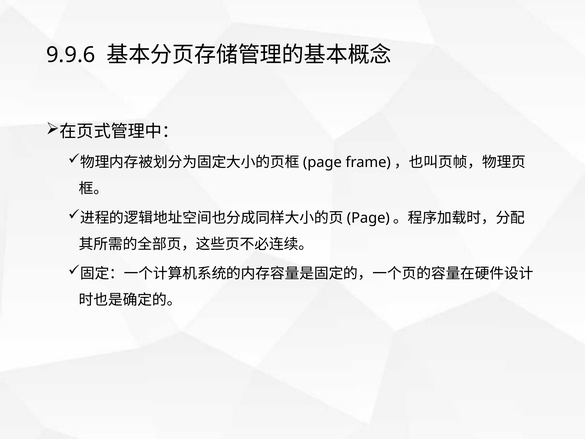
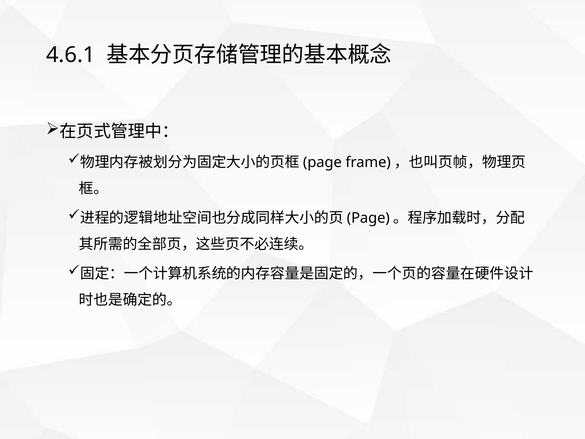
9.9.6: 9.9.6 -> 4.6.1
